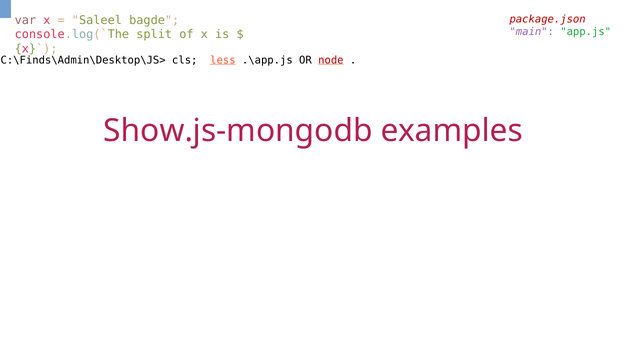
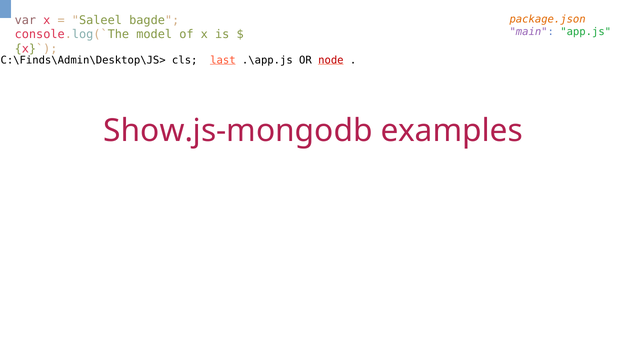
package.json colour: red -> orange
split: split -> model
less: less -> last
